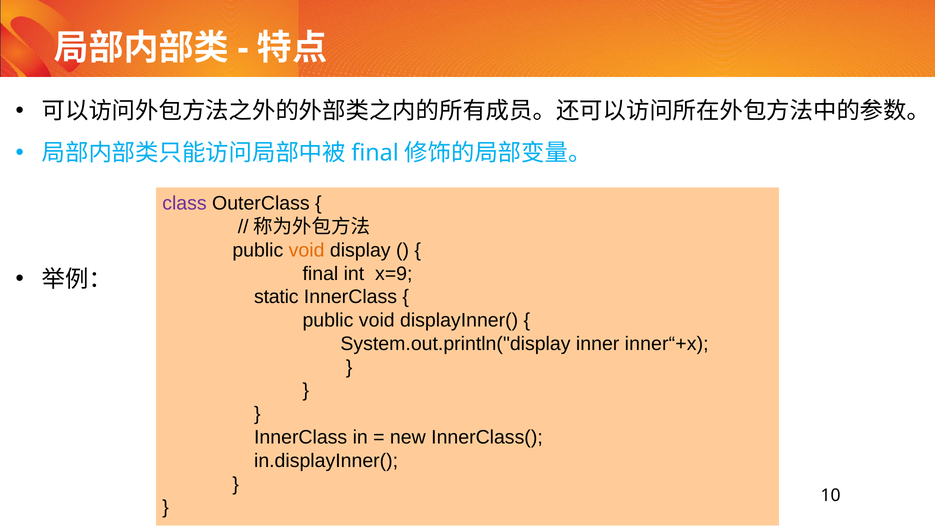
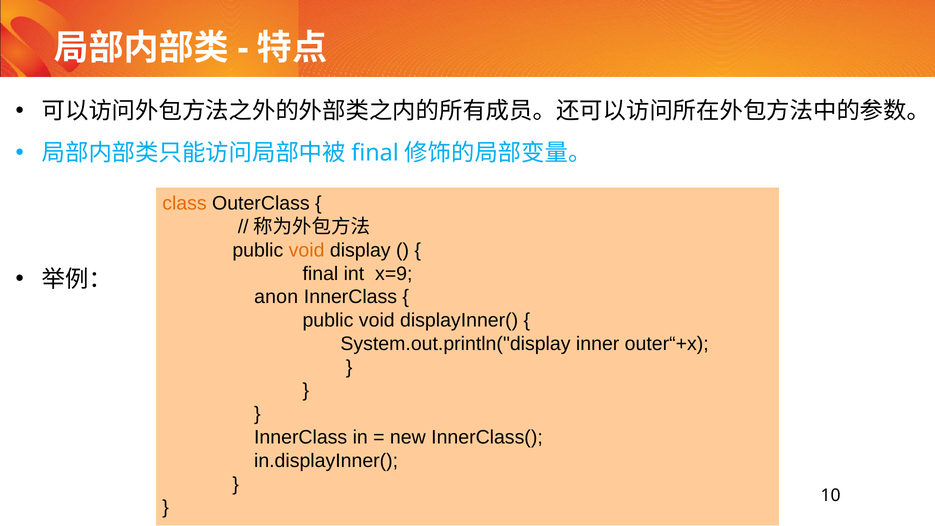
class colour: purple -> orange
static: static -> anon
inner“+x: inner“+x -> outer“+x
